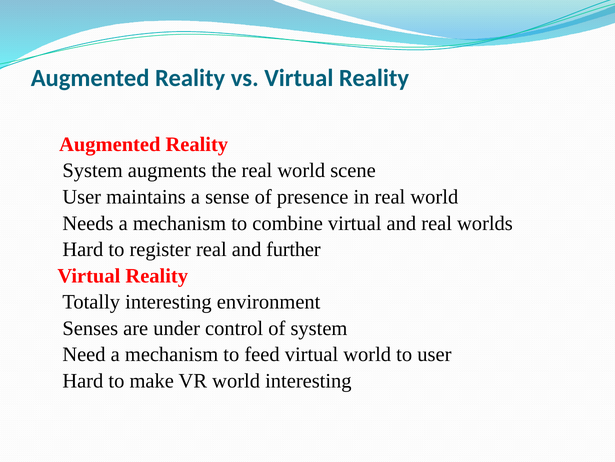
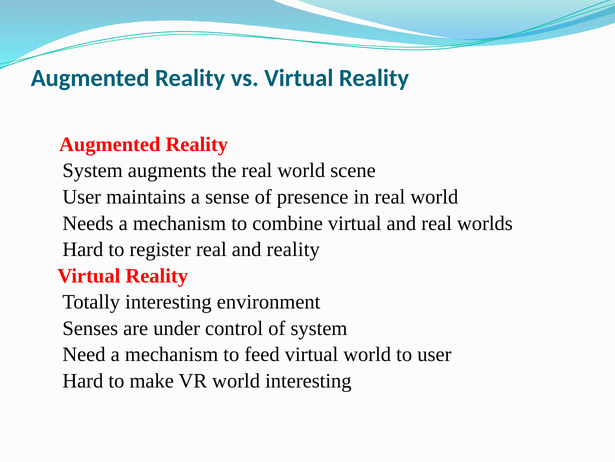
and further: further -> reality
